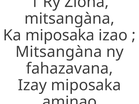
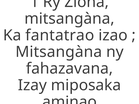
Ka miposaka: miposaka -> fantatrao
